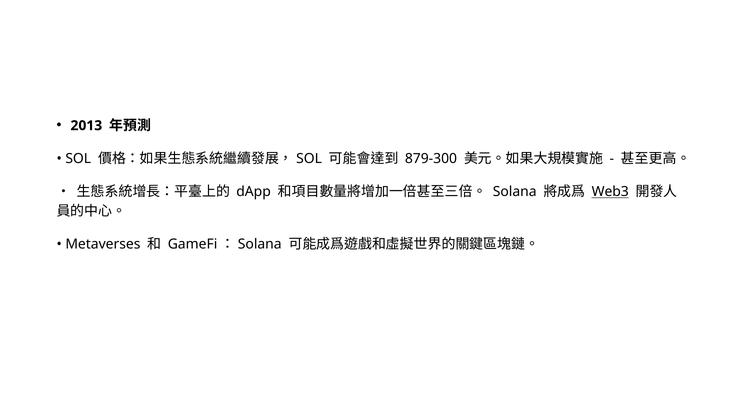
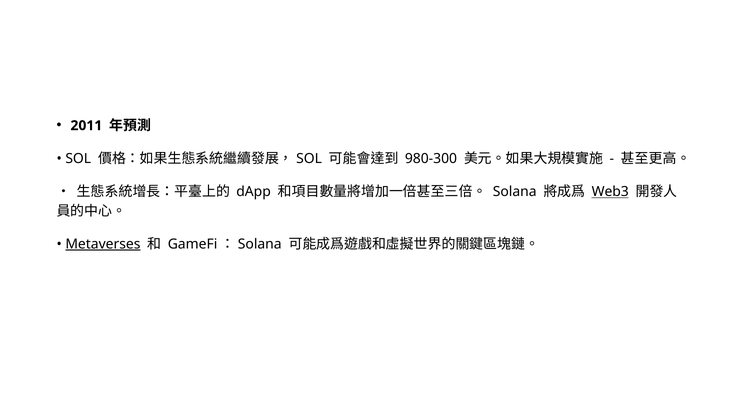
2013: 2013 -> 2011
879-300: 879-300 -> 980-300
Metaverses underline: none -> present
